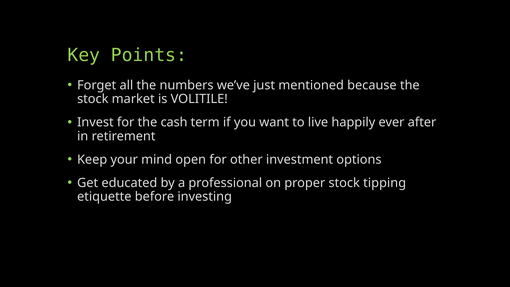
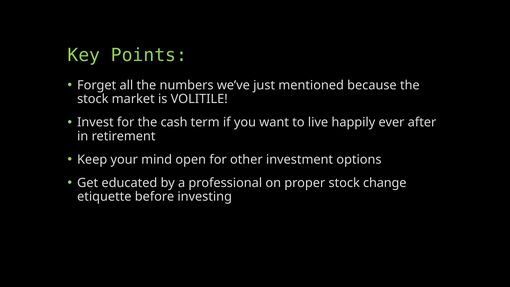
tipping: tipping -> change
